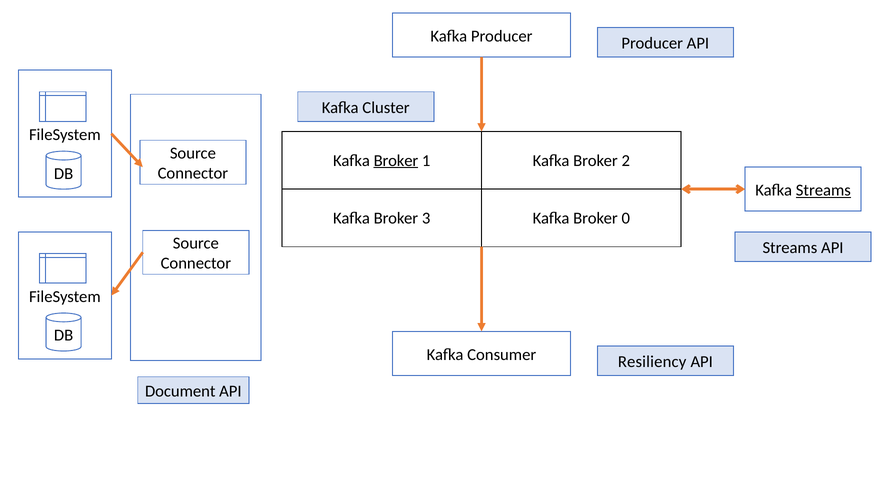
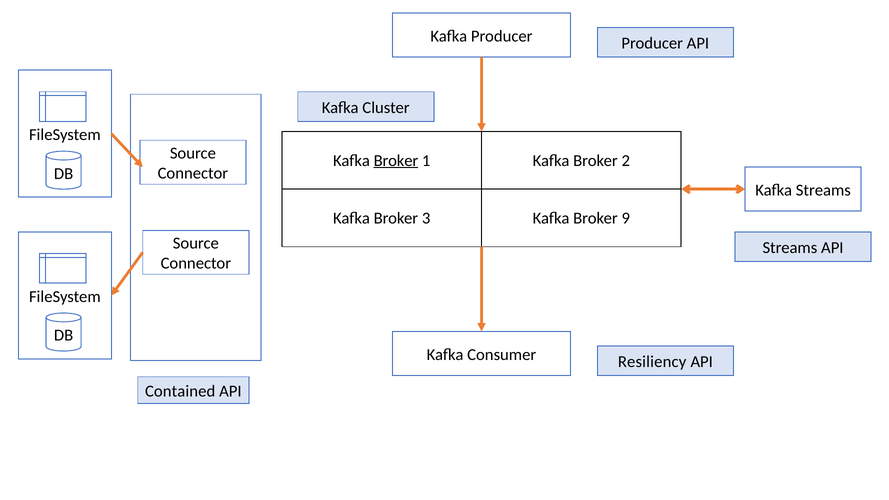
Streams at (823, 190) underline: present -> none
0: 0 -> 9
Document: Document -> Contained
